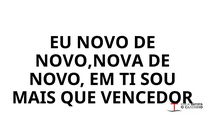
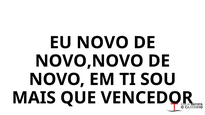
NOVO,NOVA: NOVO,NOVA -> NOVO,NOVO
